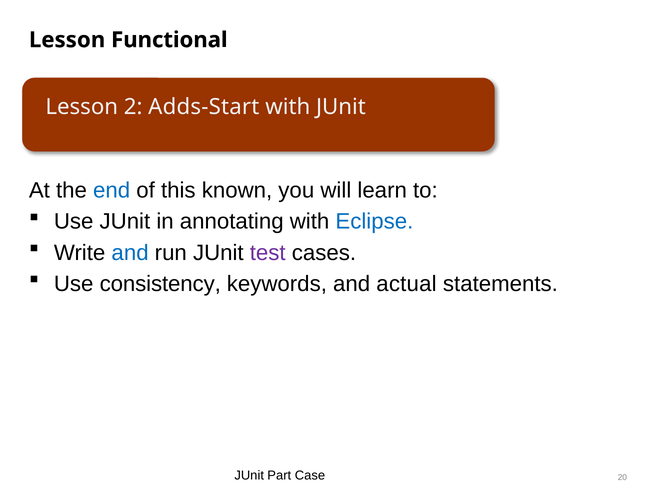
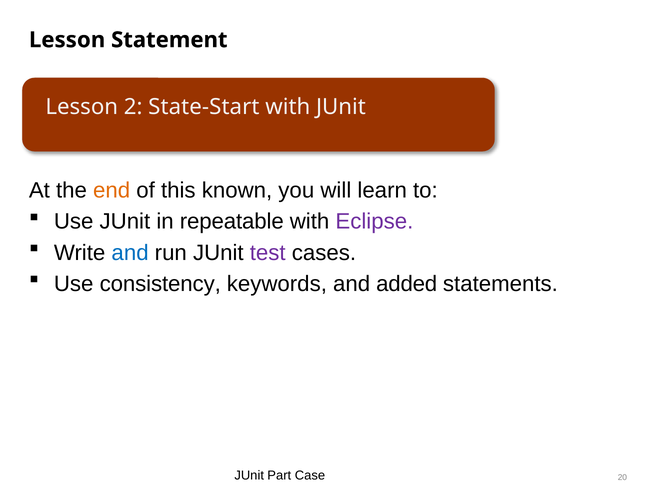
Functional: Functional -> Statement
Adds-Start: Adds-Start -> State-Start
end colour: blue -> orange
annotating: annotating -> repeatable
Eclipse colour: blue -> purple
actual: actual -> added
